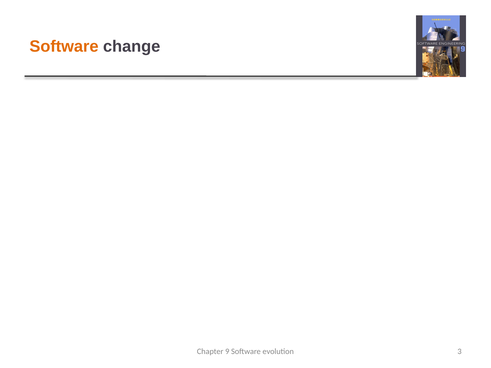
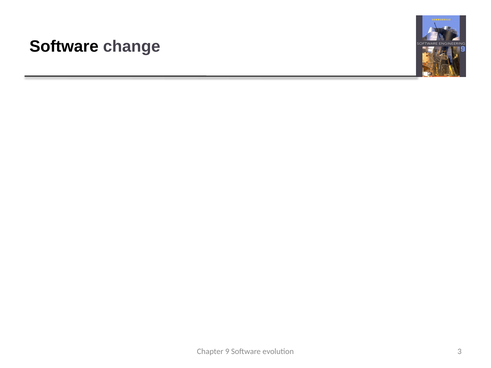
Software at (64, 47) colour: orange -> black
